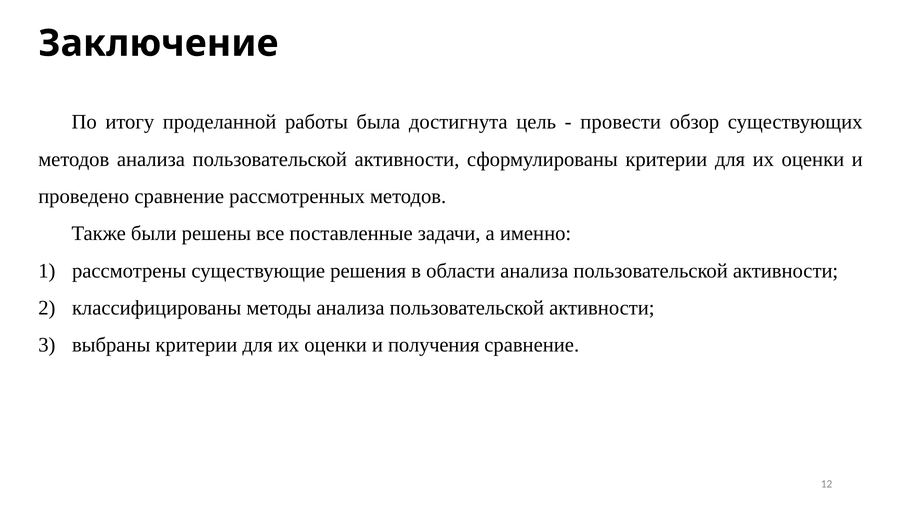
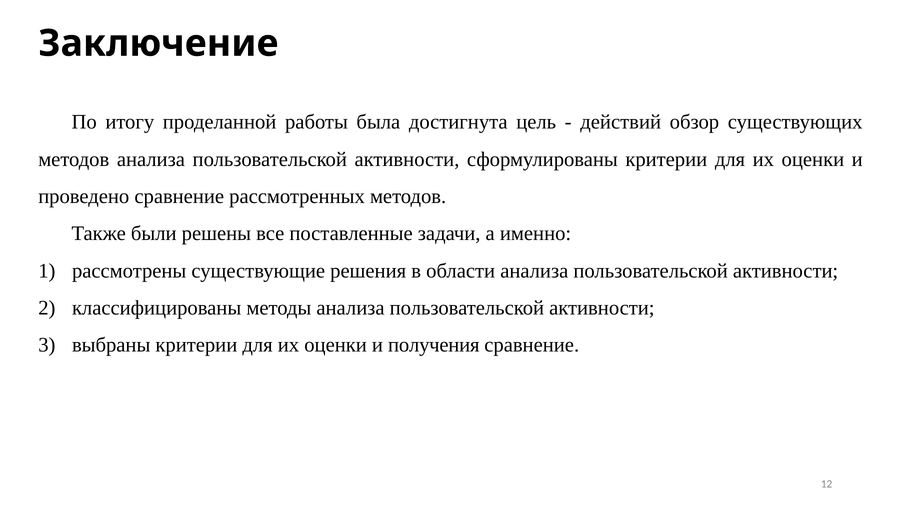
провести: провести -> действий
